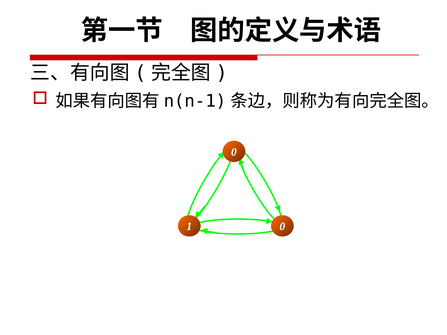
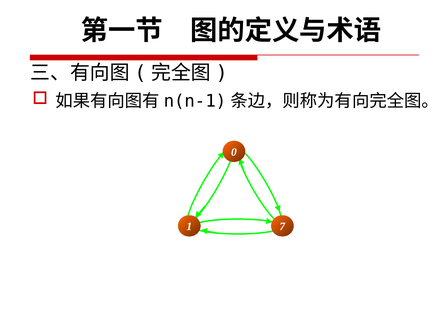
1 0: 0 -> 7
